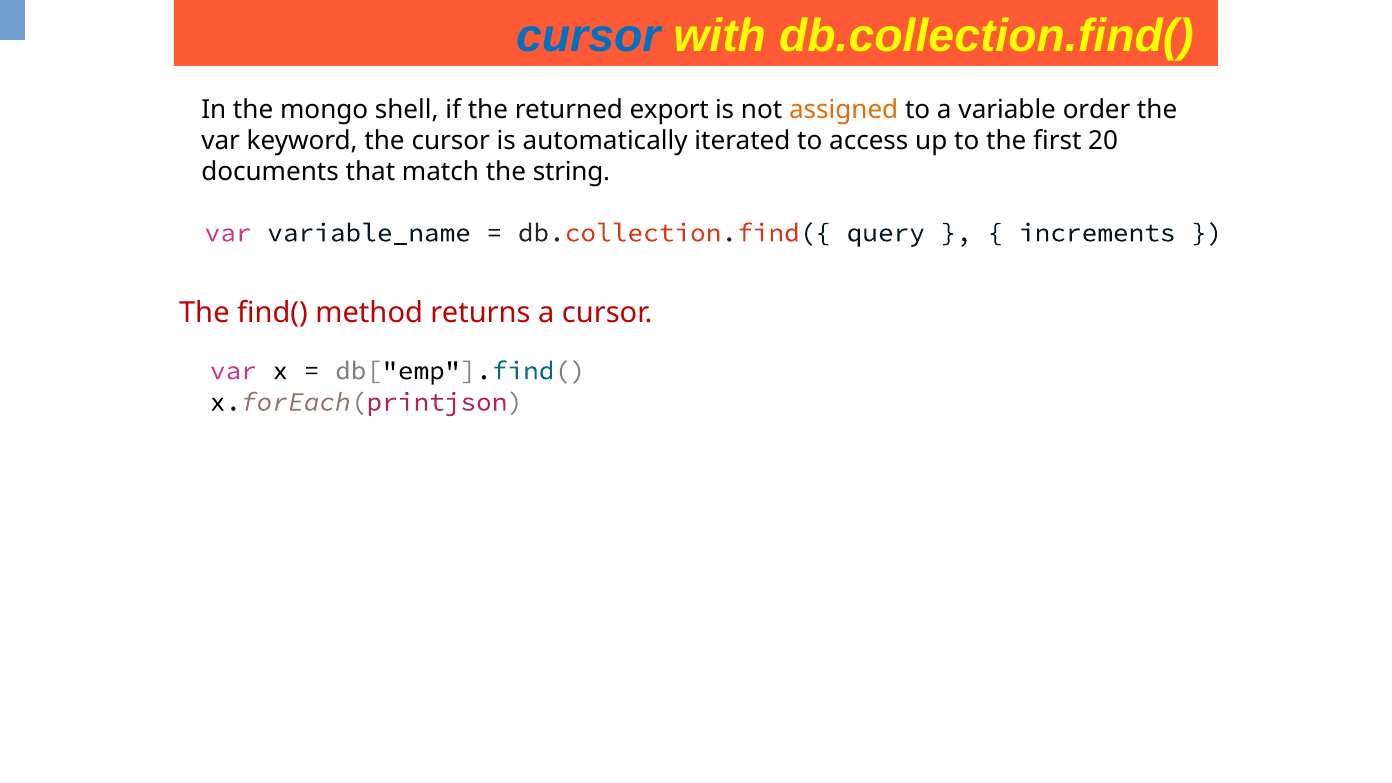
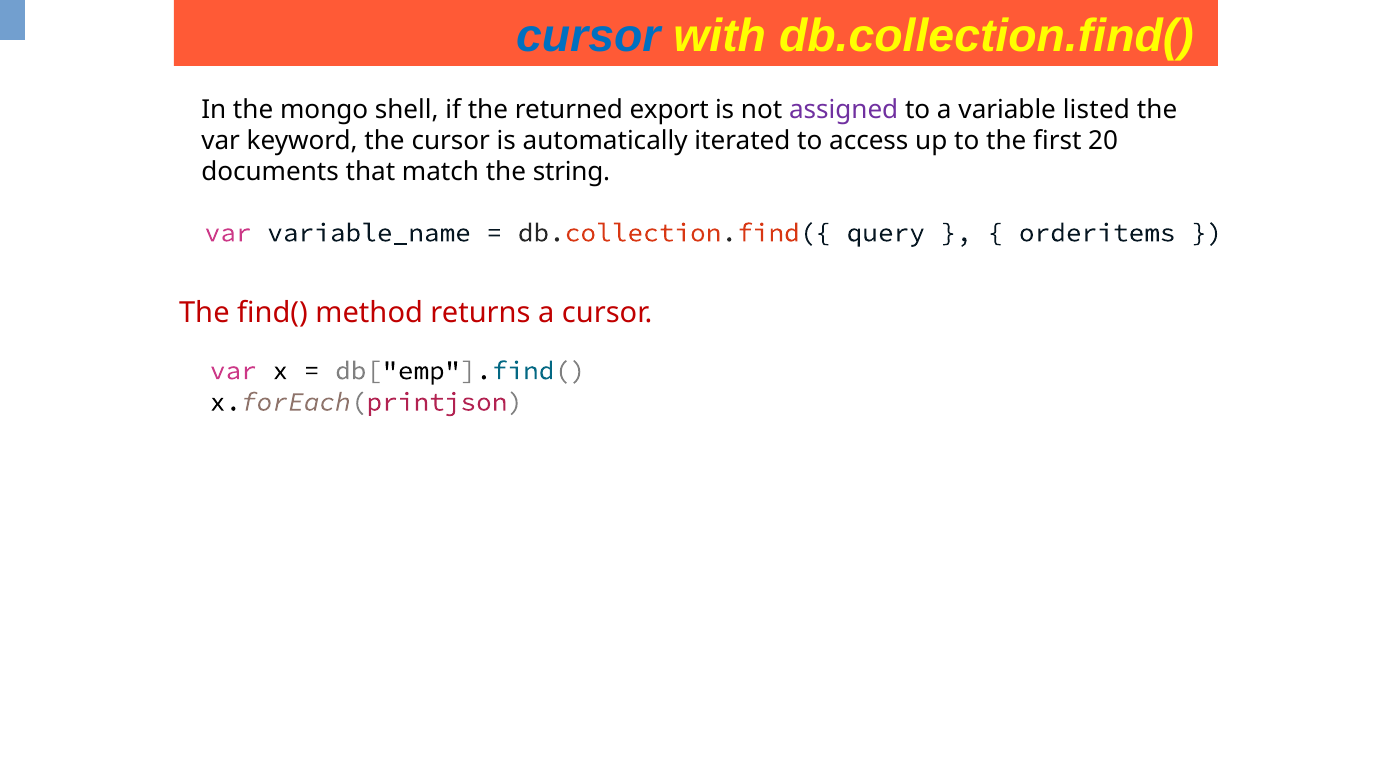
assigned colour: orange -> purple
order: order -> listed
increments: increments -> orderitems
